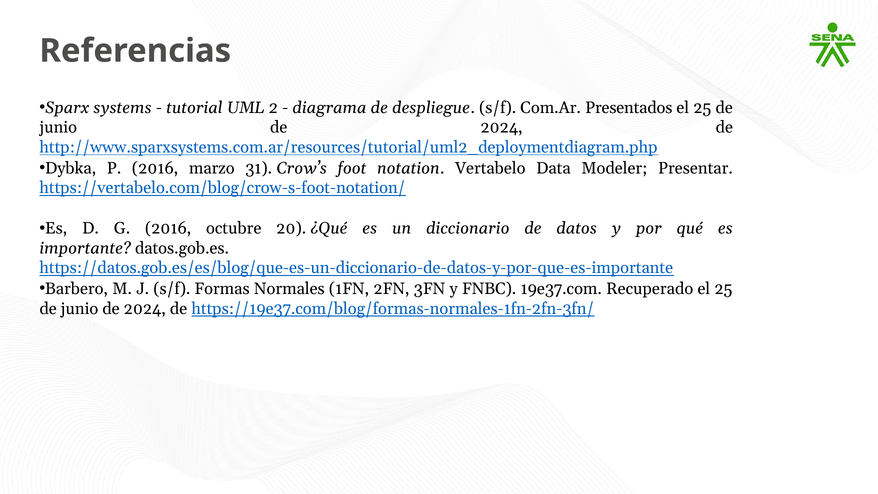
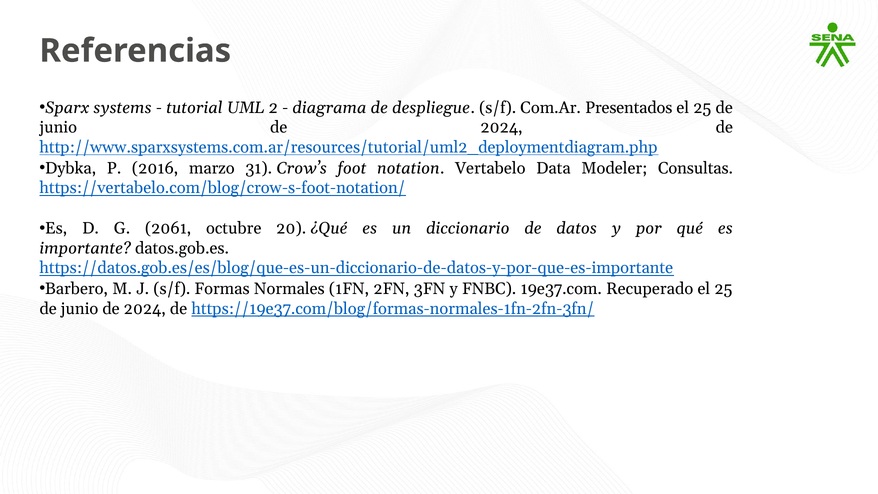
Presentar: Presentar -> Consultas
G 2016: 2016 -> 2061
